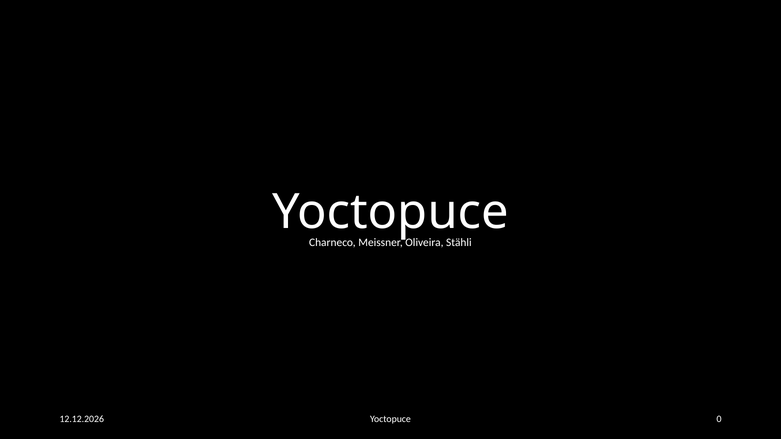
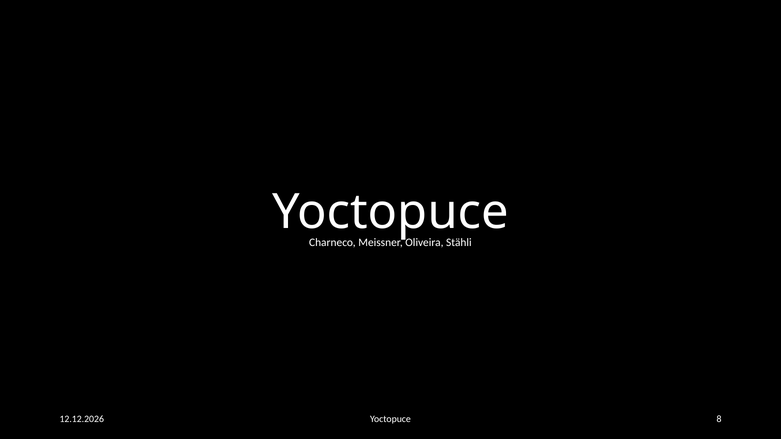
0: 0 -> 8
